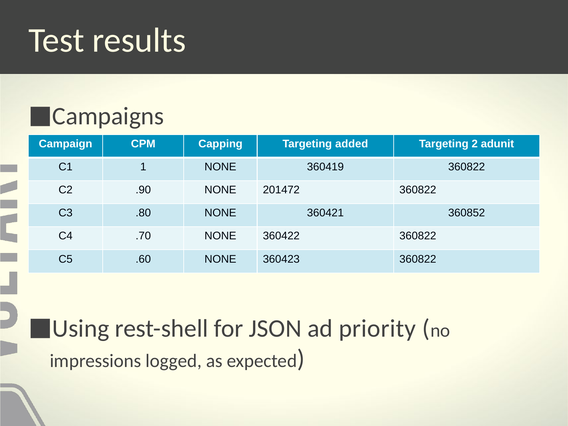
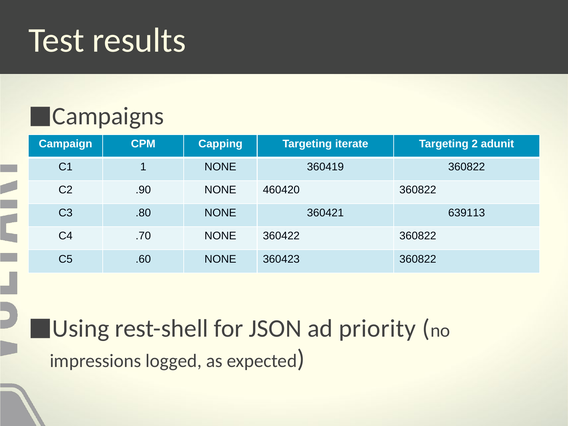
added: added -> iterate
201472: 201472 -> 460420
360852: 360852 -> 639113
